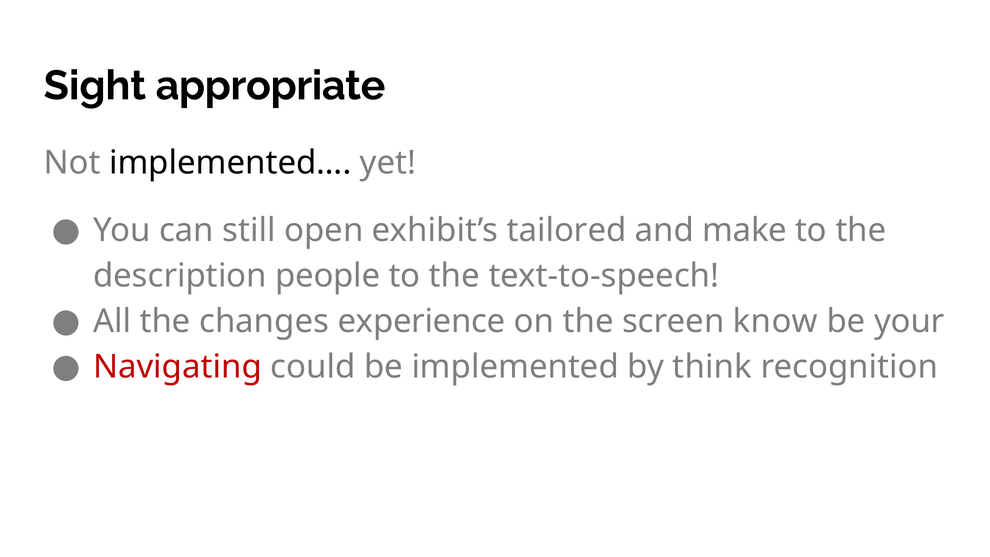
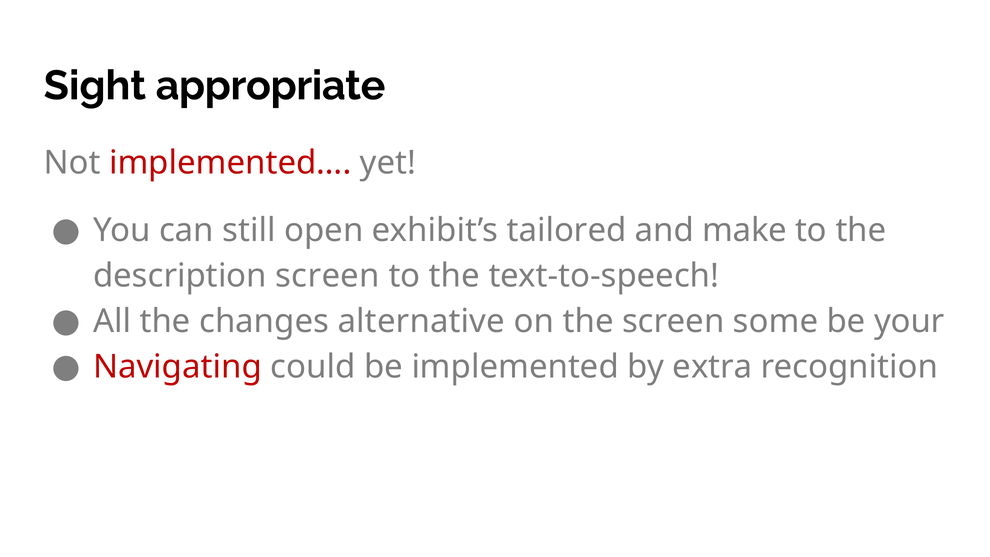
implemented… colour: black -> red
description people: people -> screen
experience: experience -> alternative
know: know -> some
think: think -> extra
